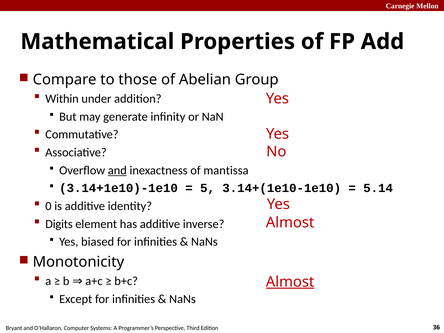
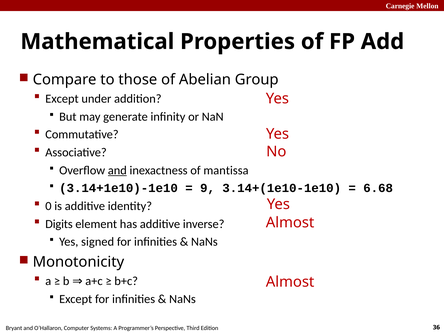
Within at (62, 99): Within -> Except
5: 5 -> 9
5.14: 5.14 -> 6.68
biased: biased -> signed
Almost at (290, 282) underline: present -> none
